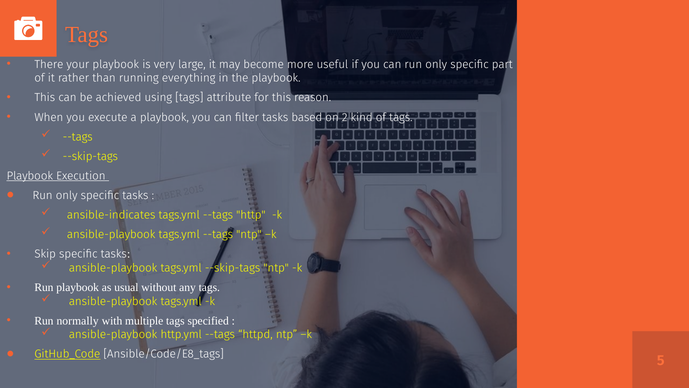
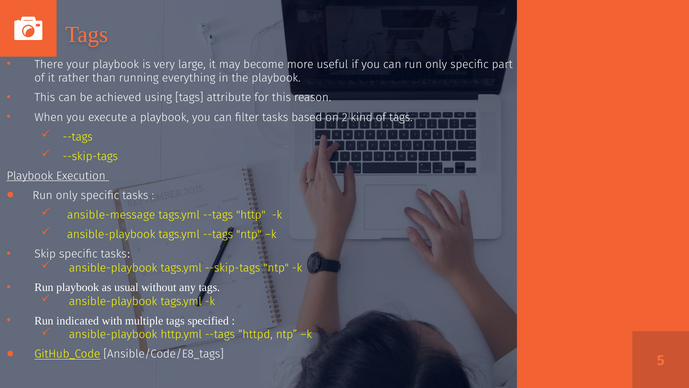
ansible-indicates: ansible-indicates -> ansible-message
normally: normally -> indicated
